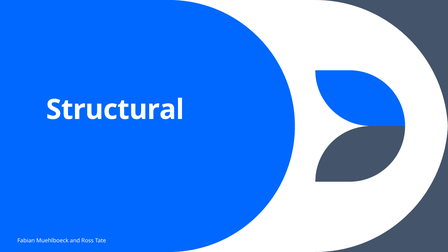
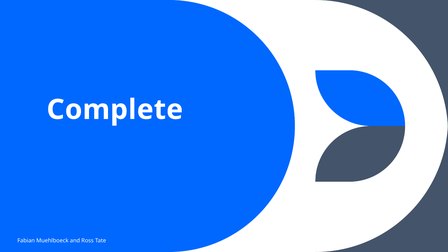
Structural: Structural -> Complete
